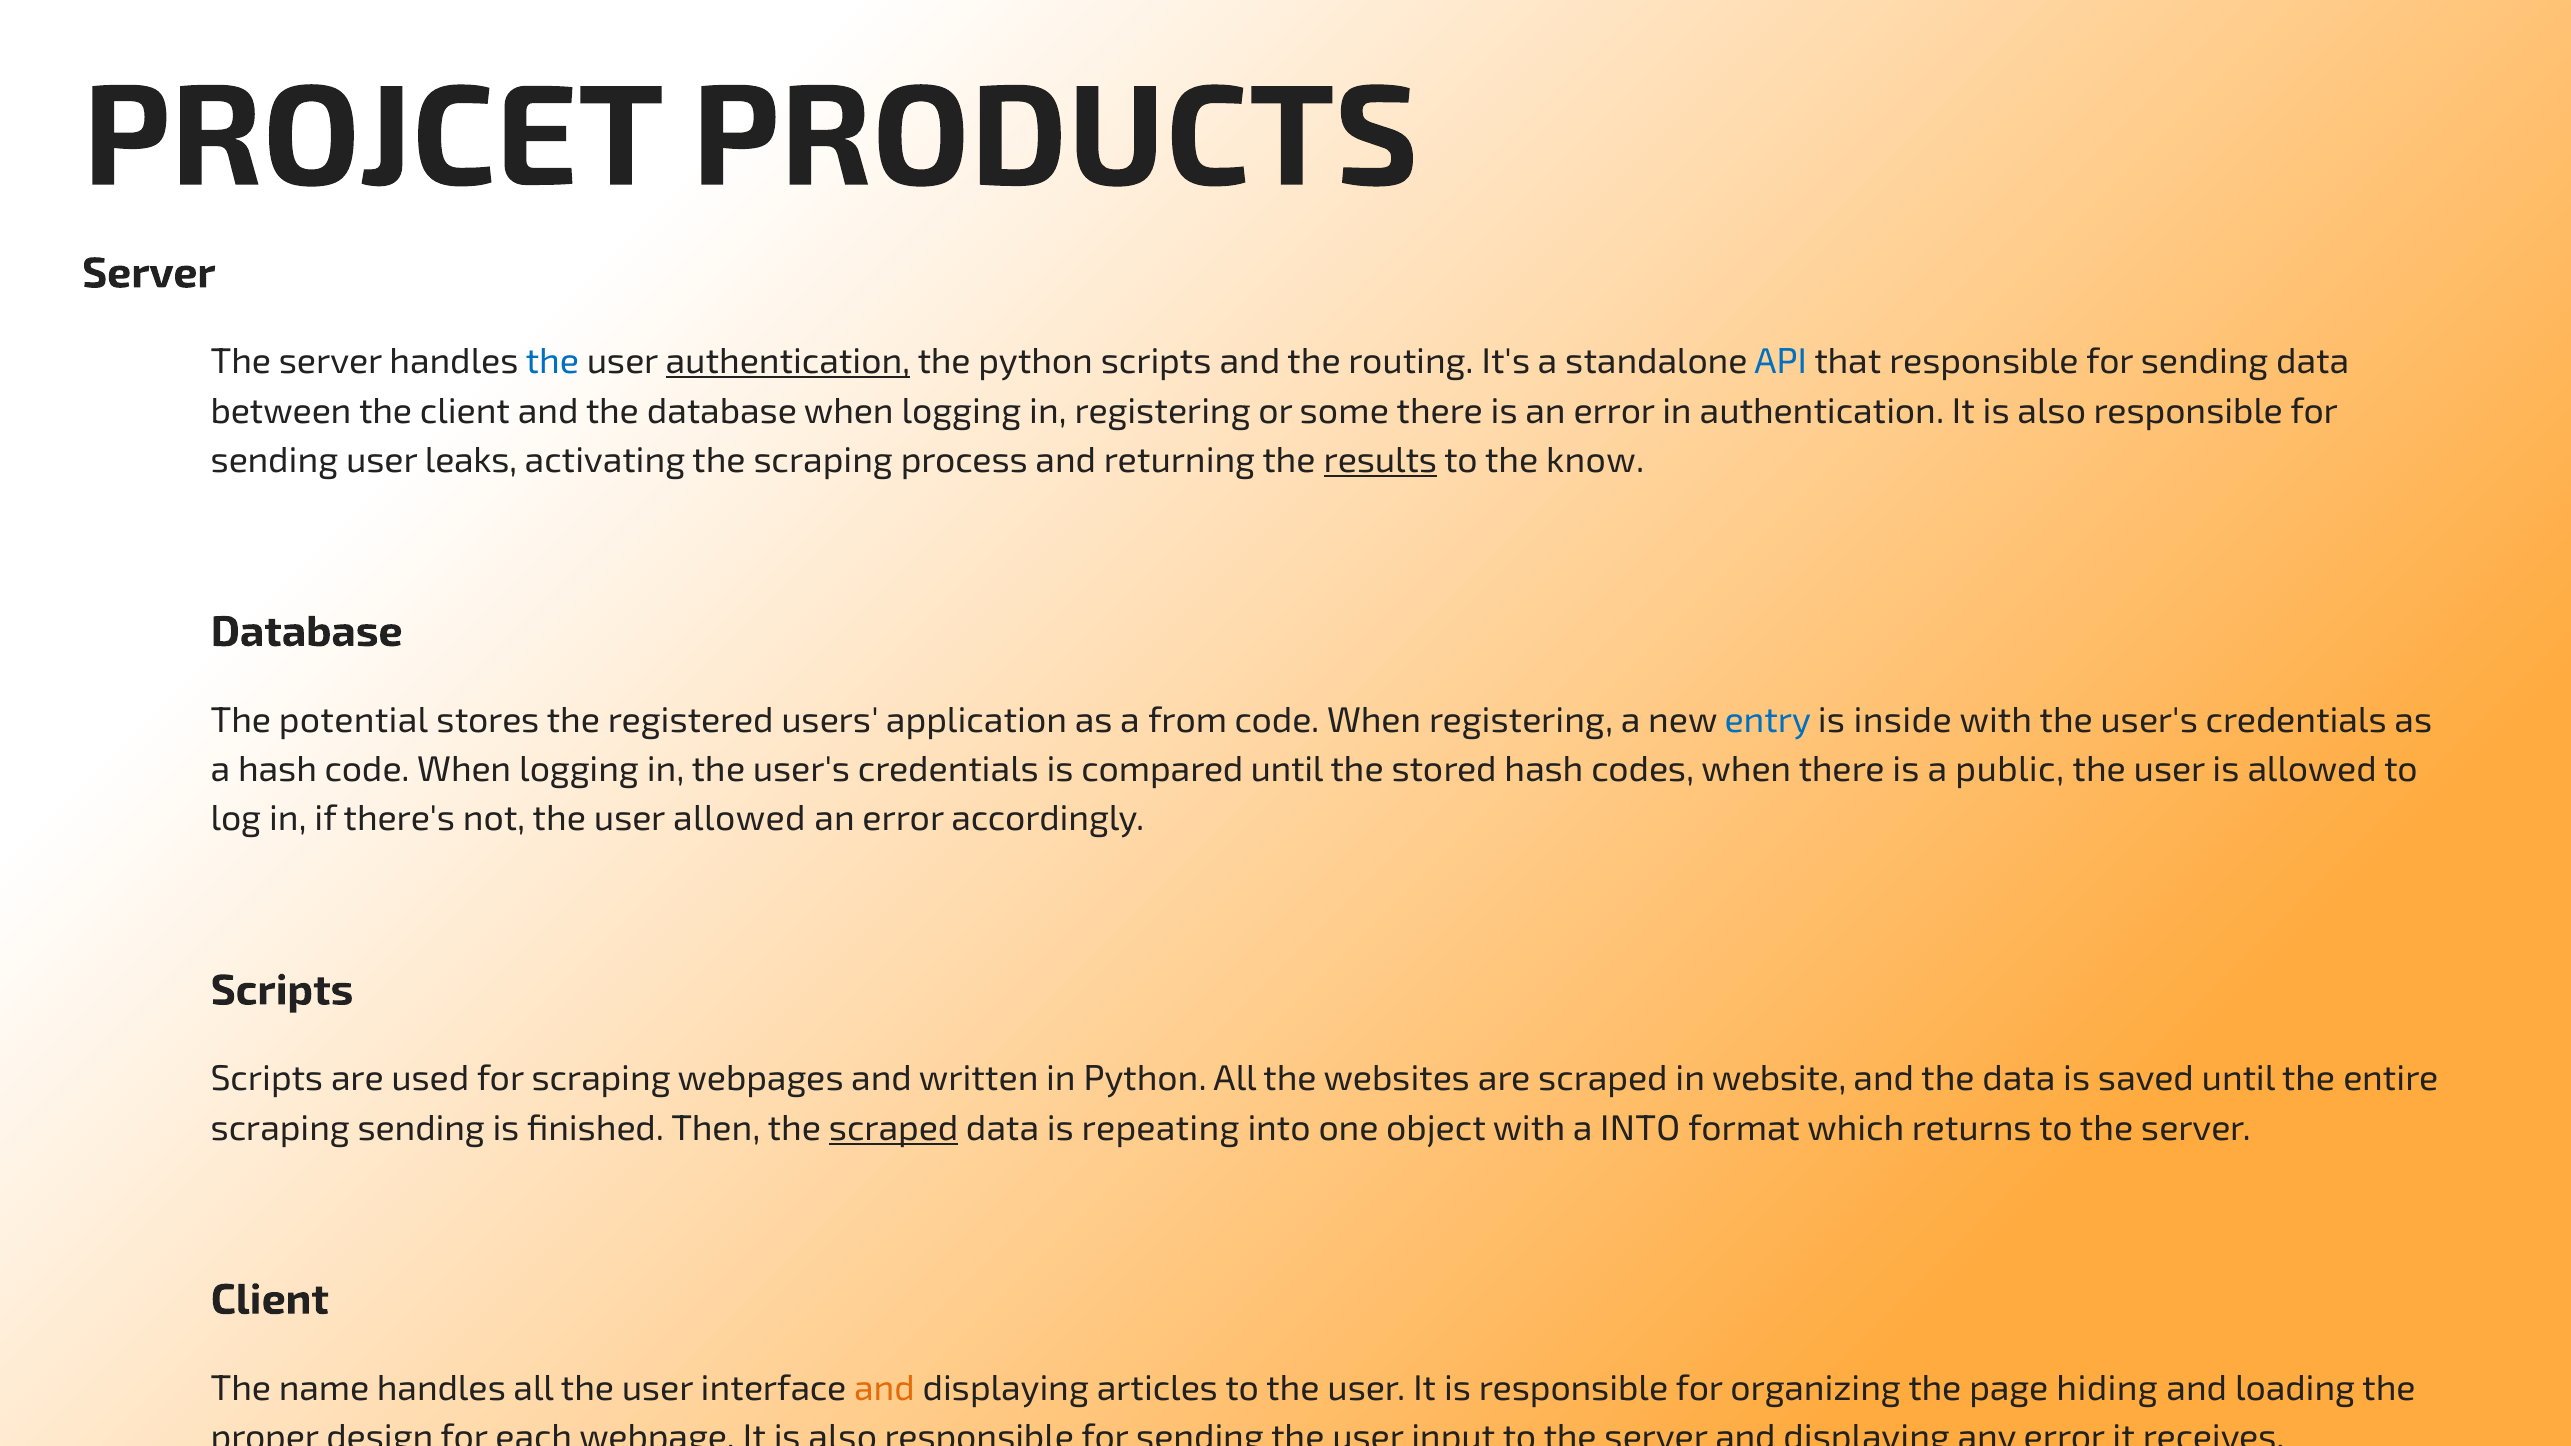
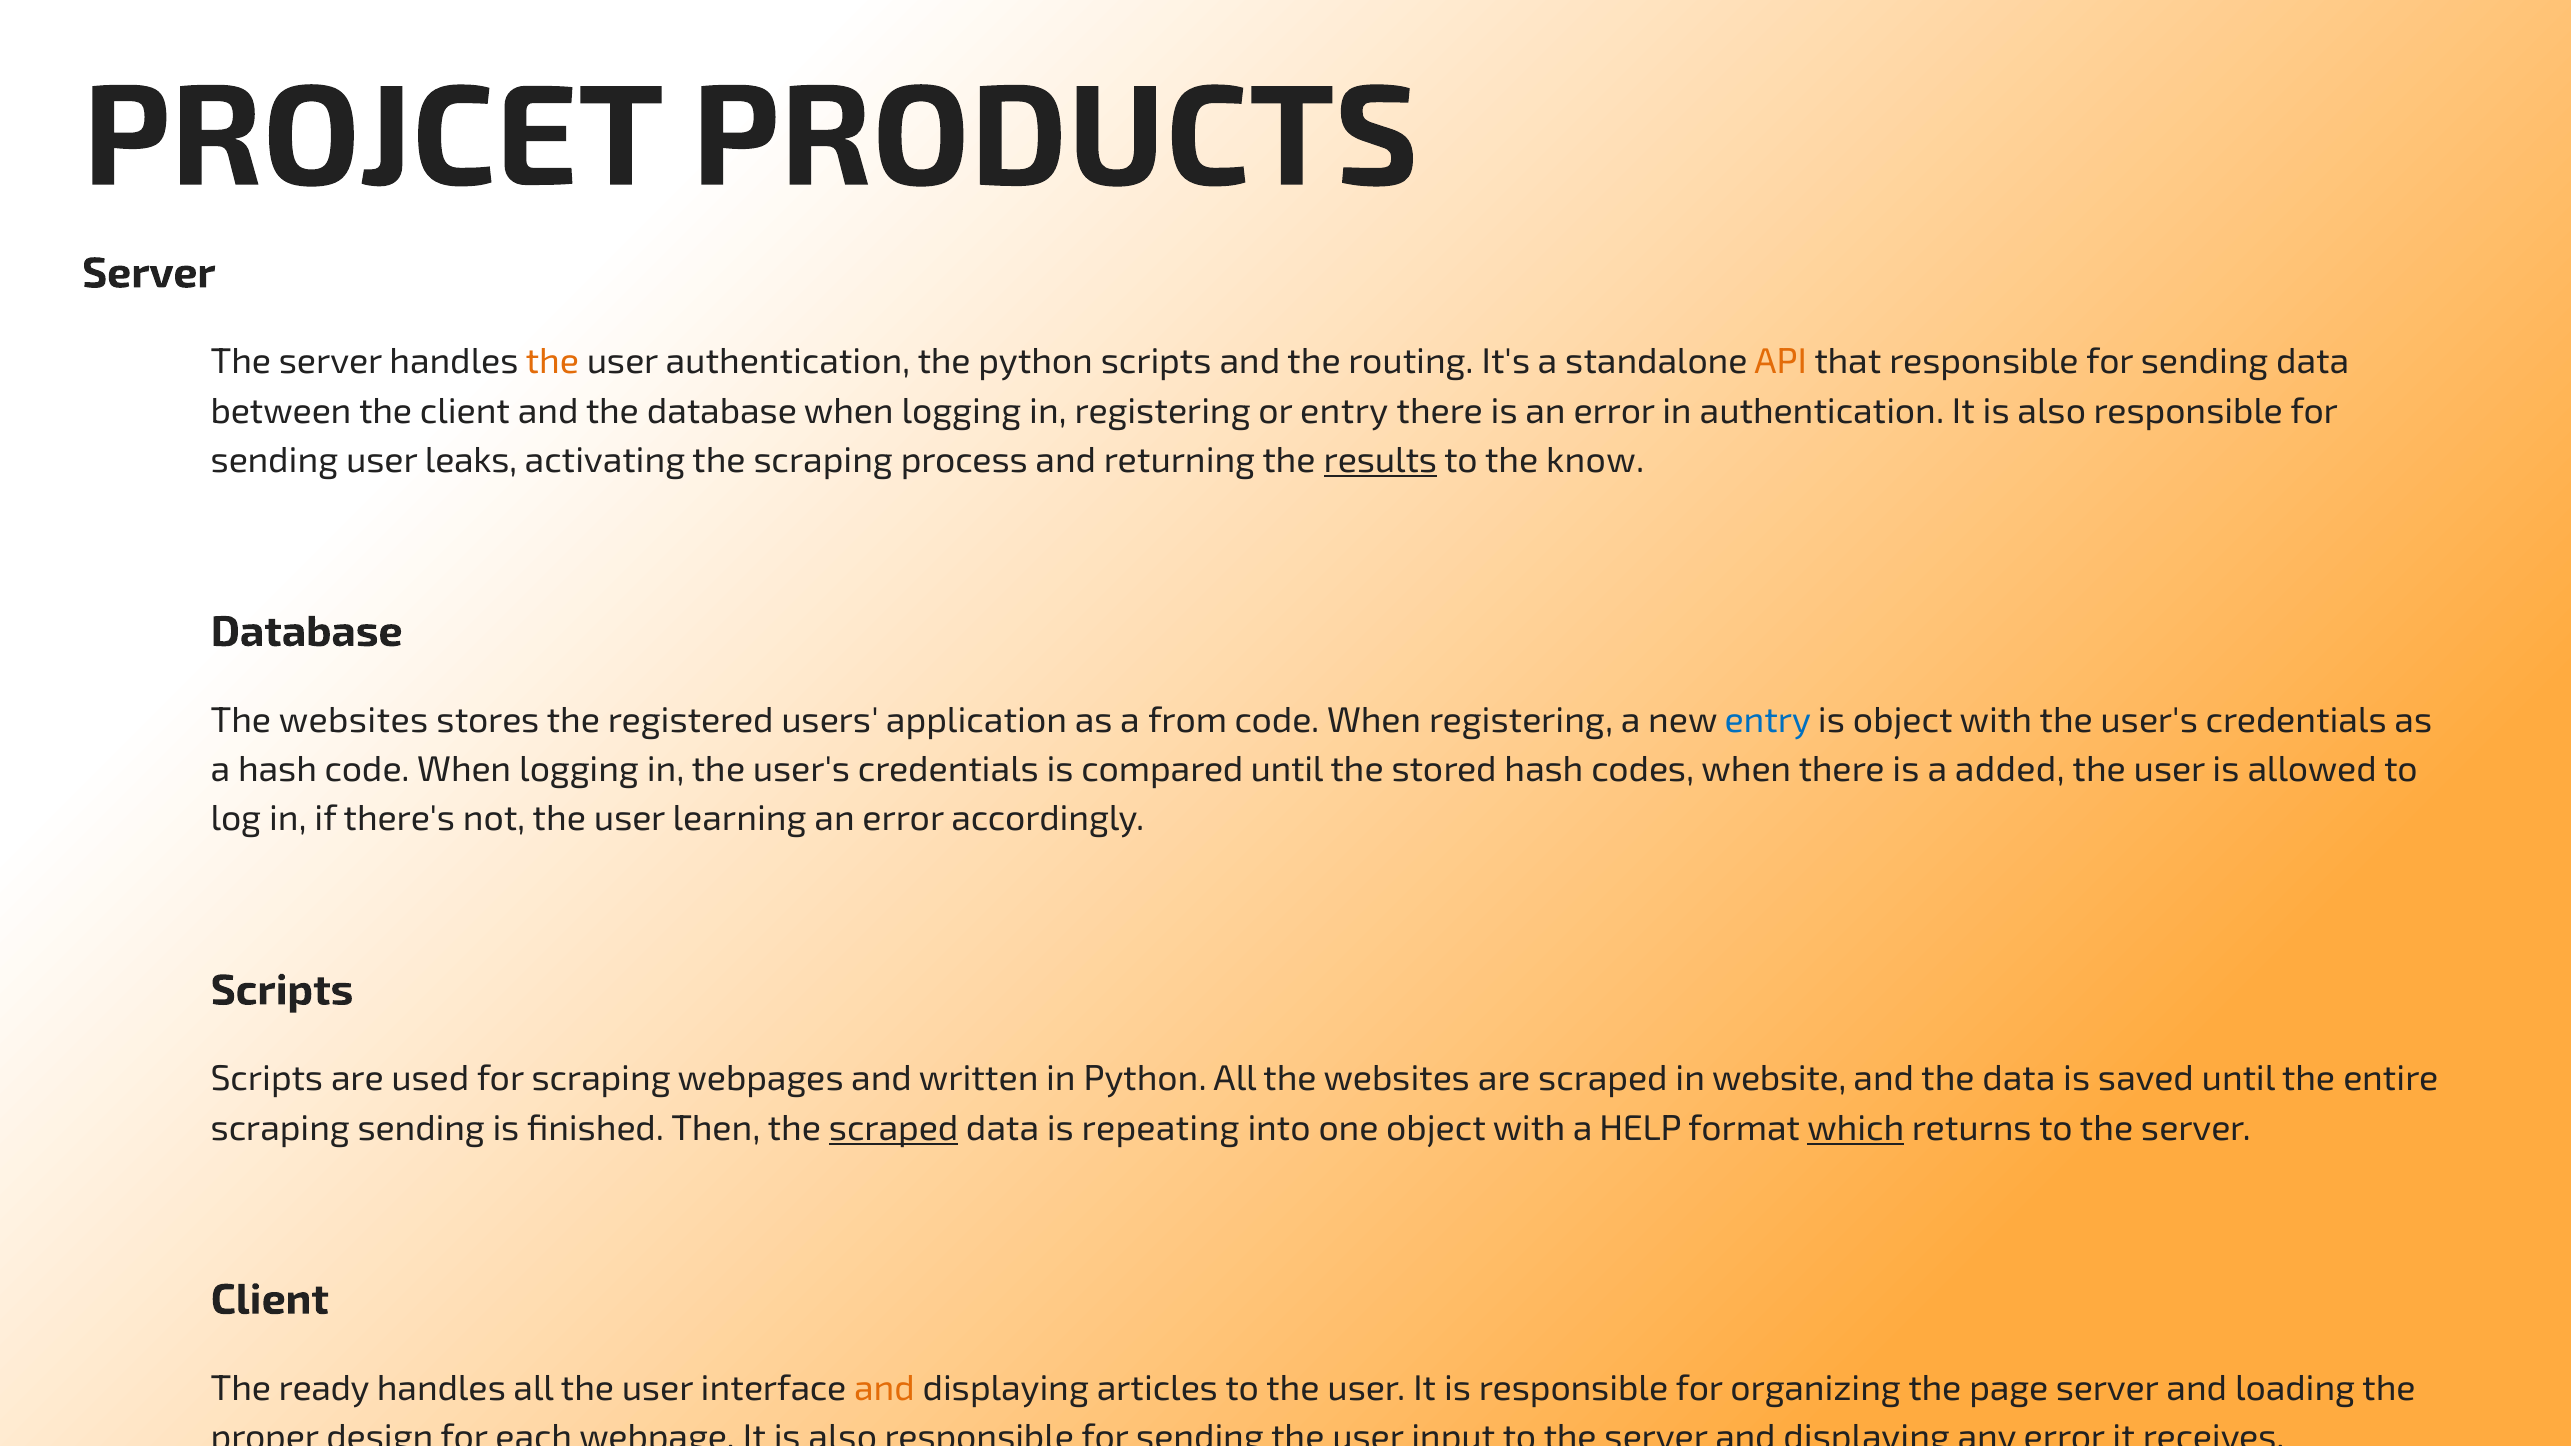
the at (552, 362) colour: blue -> orange
authentication at (788, 362) underline: present -> none
API colour: blue -> orange
or some: some -> entry
potential at (354, 721): potential -> websites
is inside: inside -> object
public: public -> added
user allowed: allowed -> learning
a INTO: INTO -> HELP
which underline: none -> present
name: name -> ready
page hiding: hiding -> server
